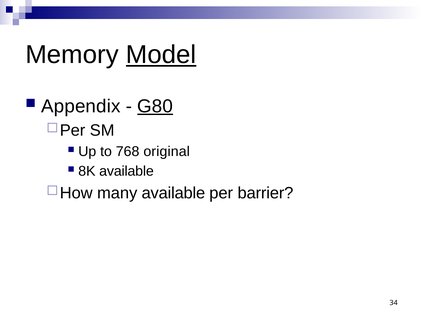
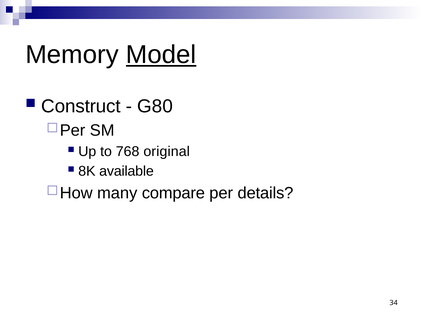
Appendix: Appendix -> Construct
G80 underline: present -> none
many available: available -> compare
barrier: barrier -> details
